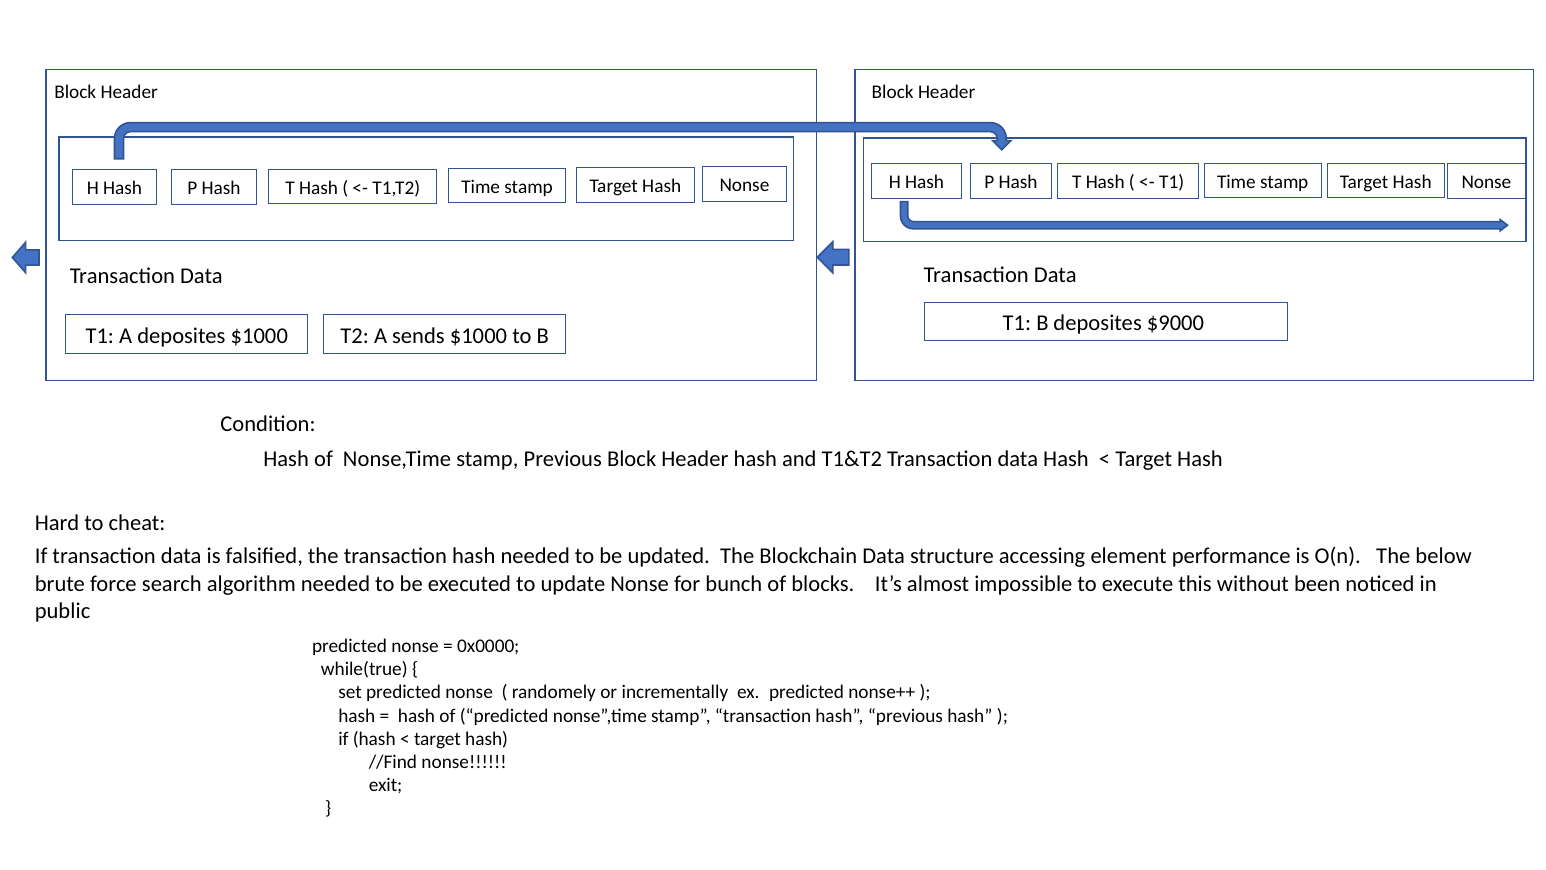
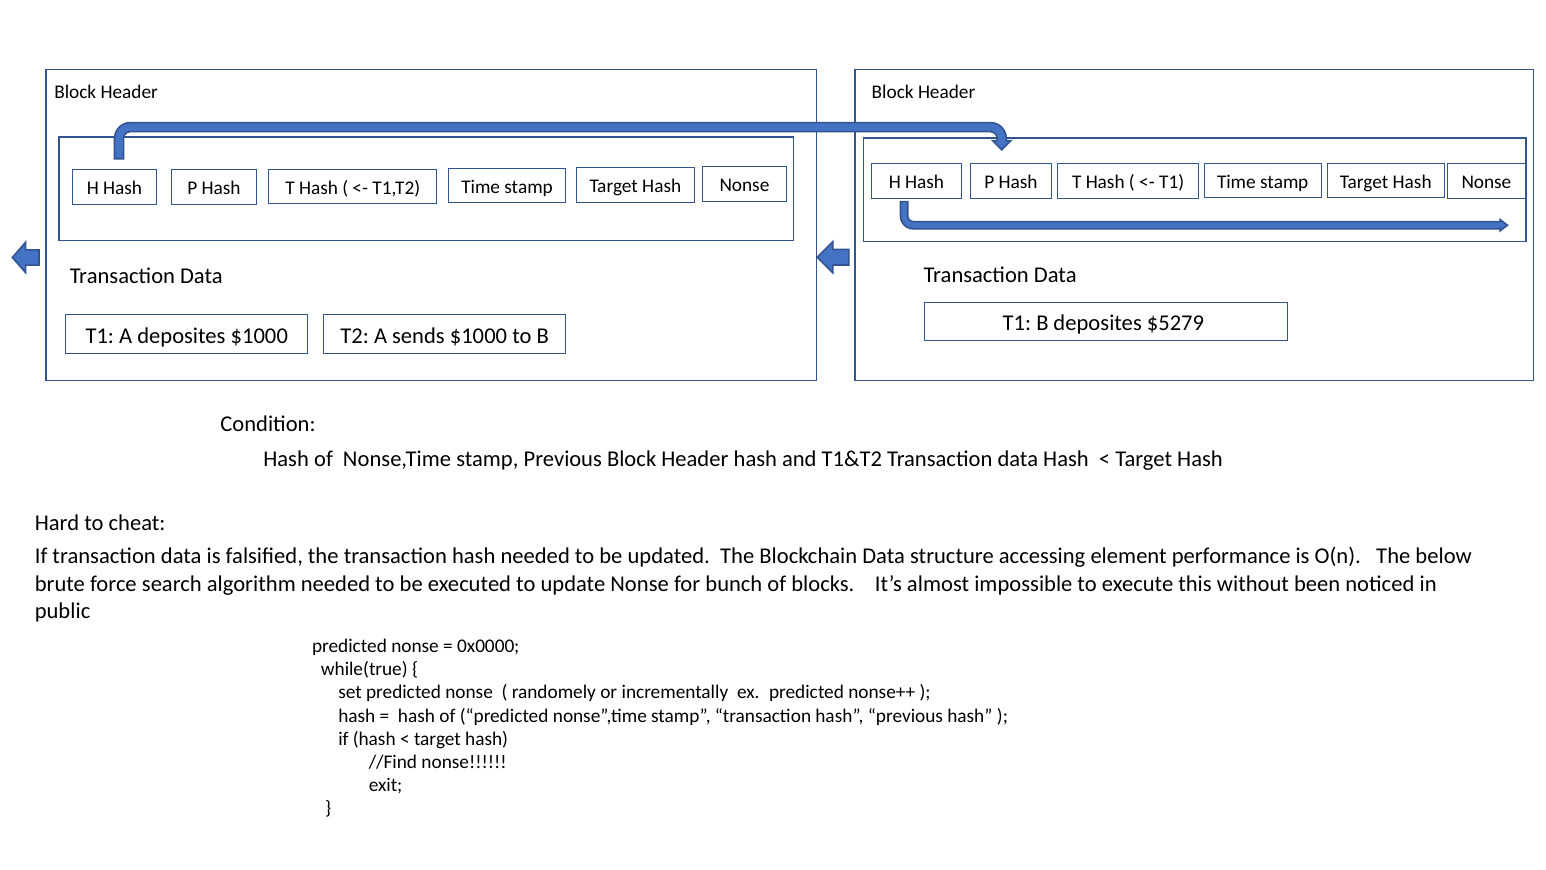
$9000: $9000 -> $5279
